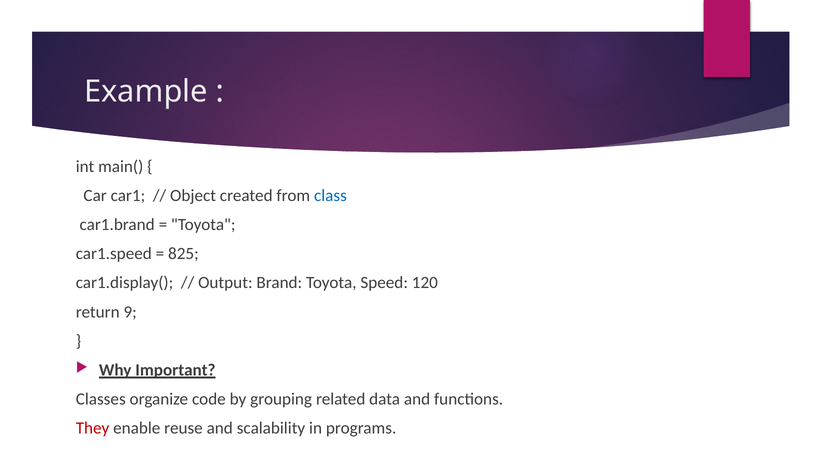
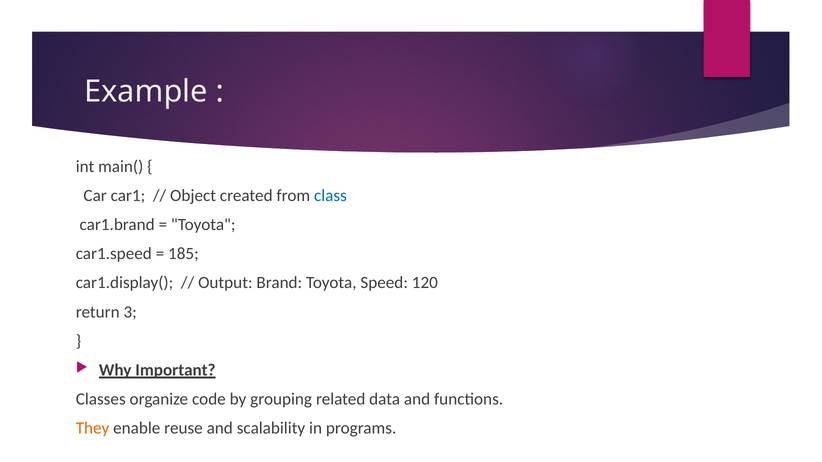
825: 825 -> 185
9: 9 -> 3
They colour: red -> orange
